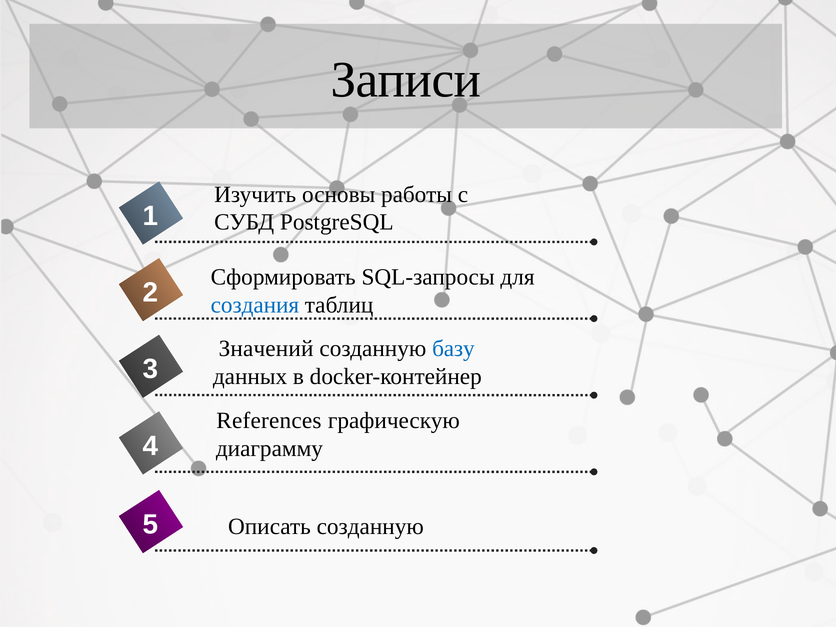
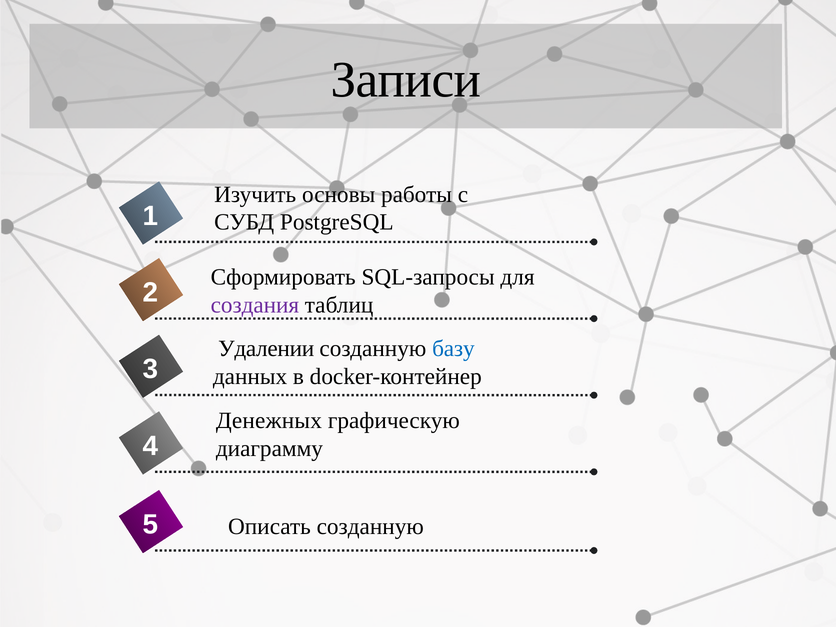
создания colour: blue -> purple
Значений: Значений -> Удалении
References: References -> Денежных
